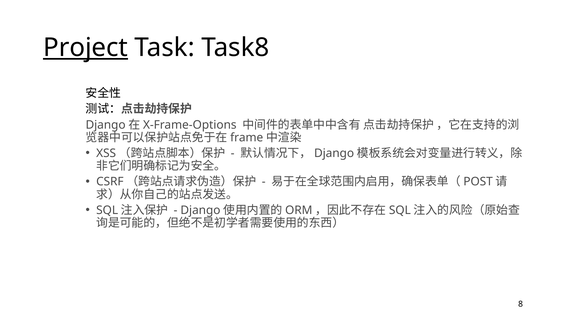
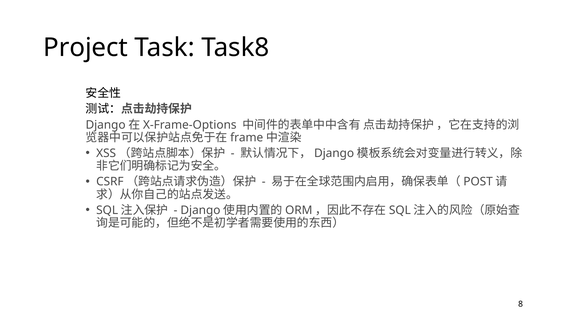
Project underline: present -> none
